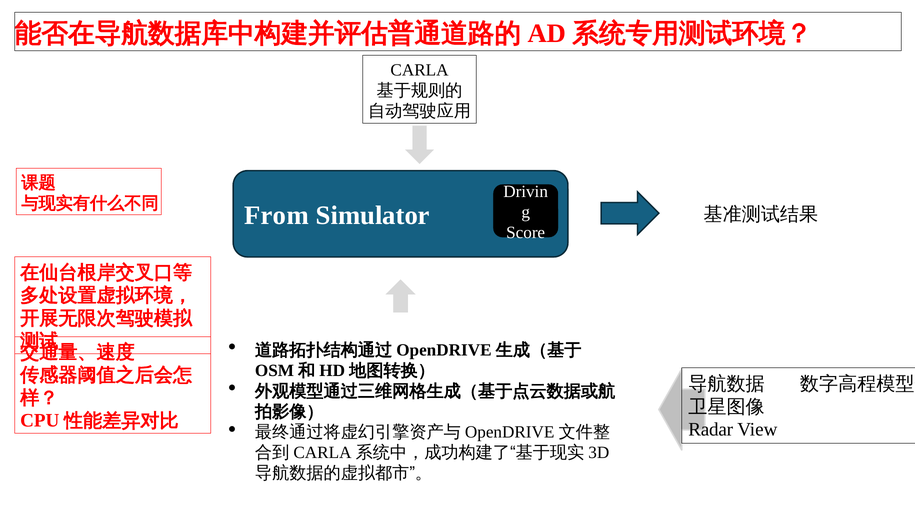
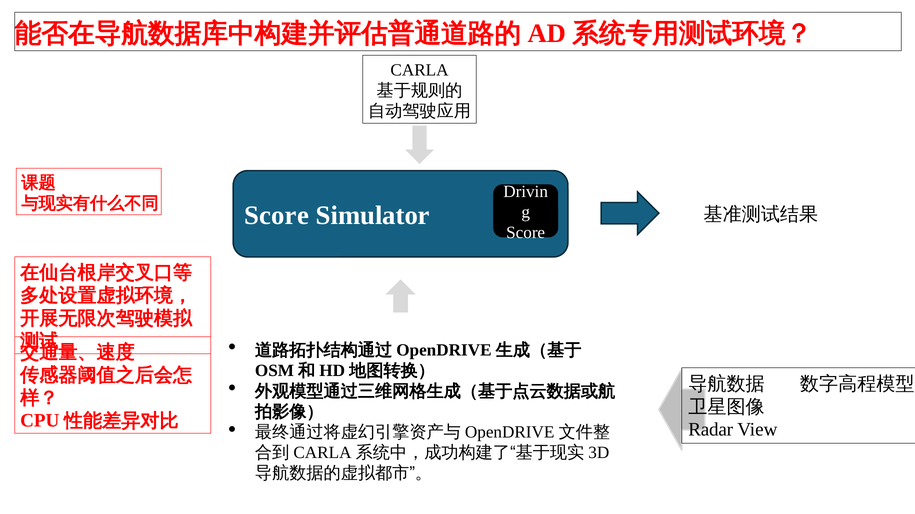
From at (277, 216): From -> Score
